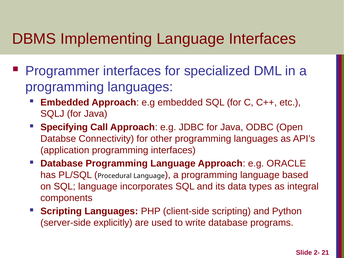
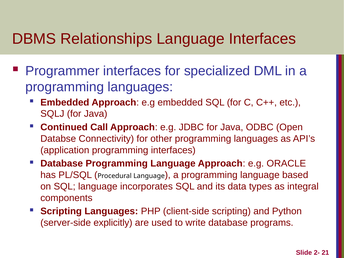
Implementing: Implementing -> Relationships
Specifying: Specifying -> Continued
